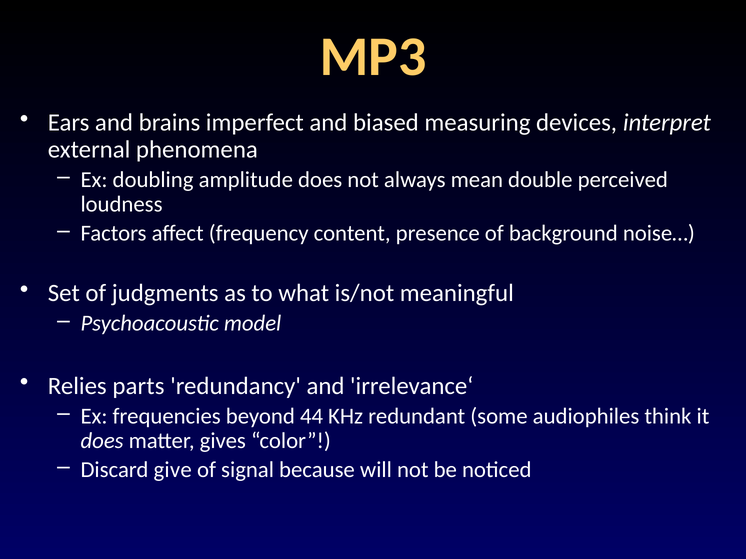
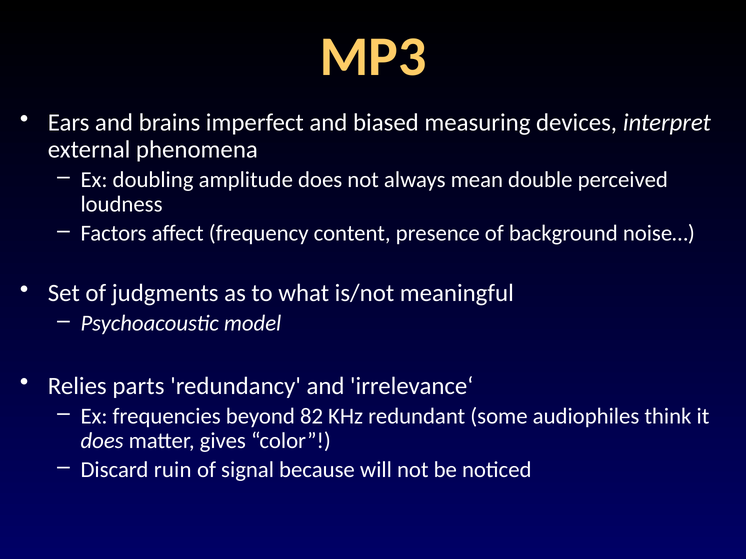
44: 44 -> 82
give: give -> ruin
